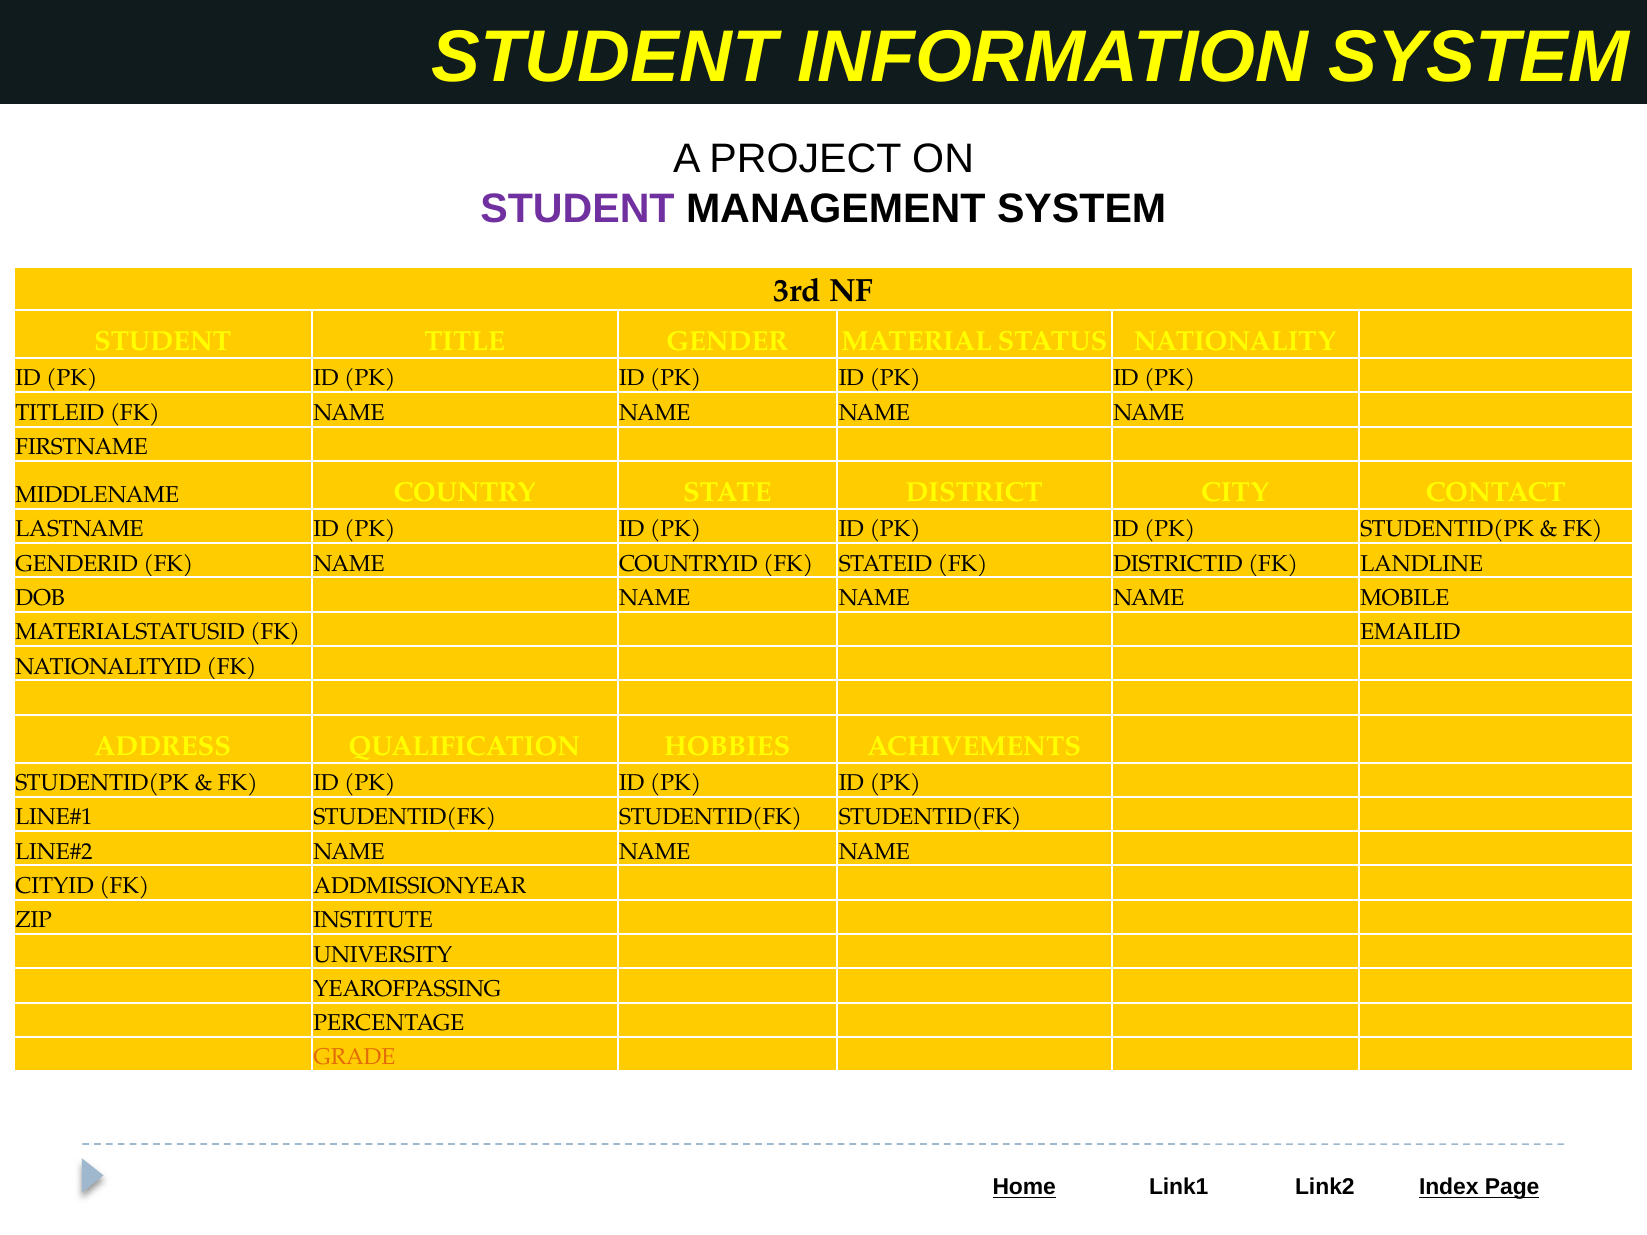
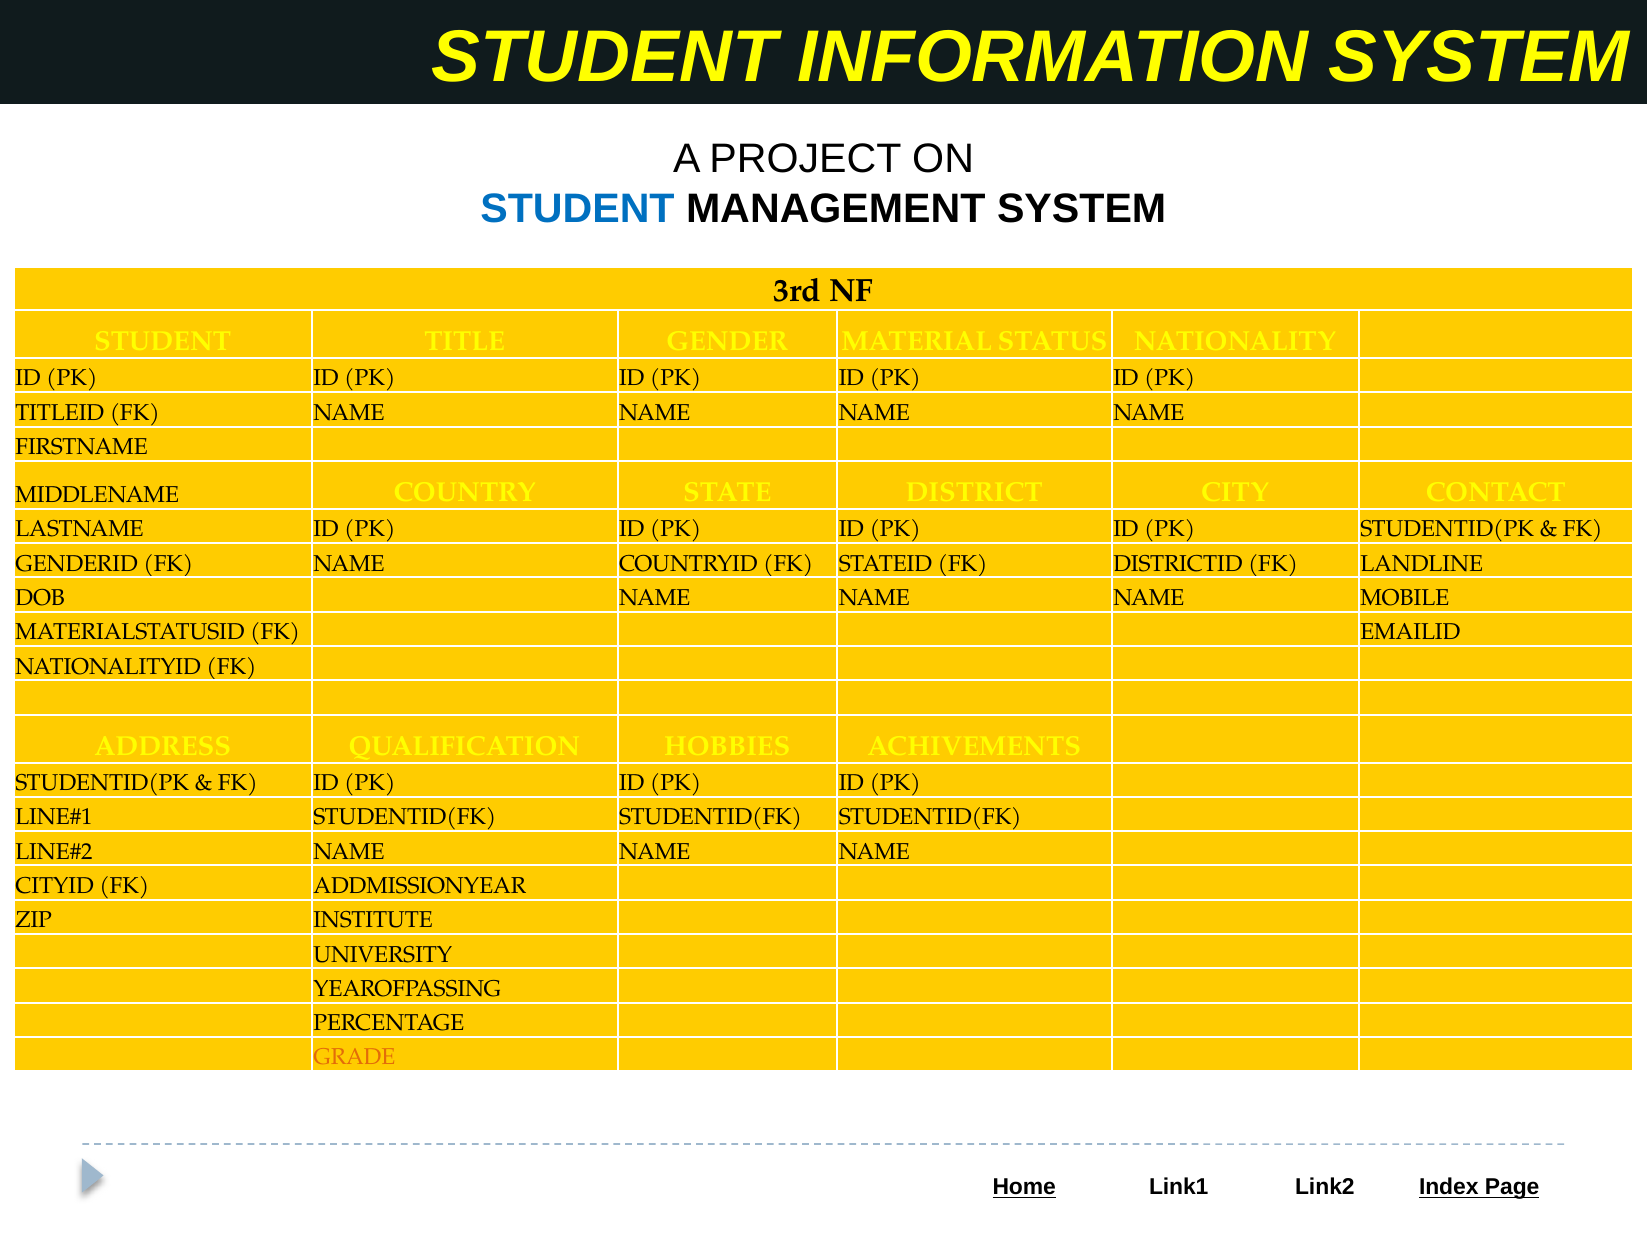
STUDENT at (578, 209) colour: purple -> blue
